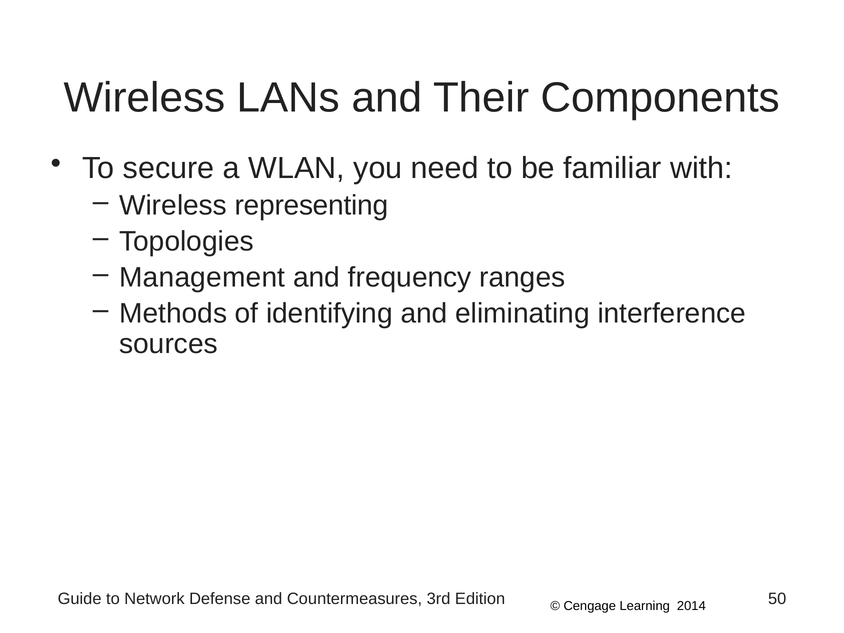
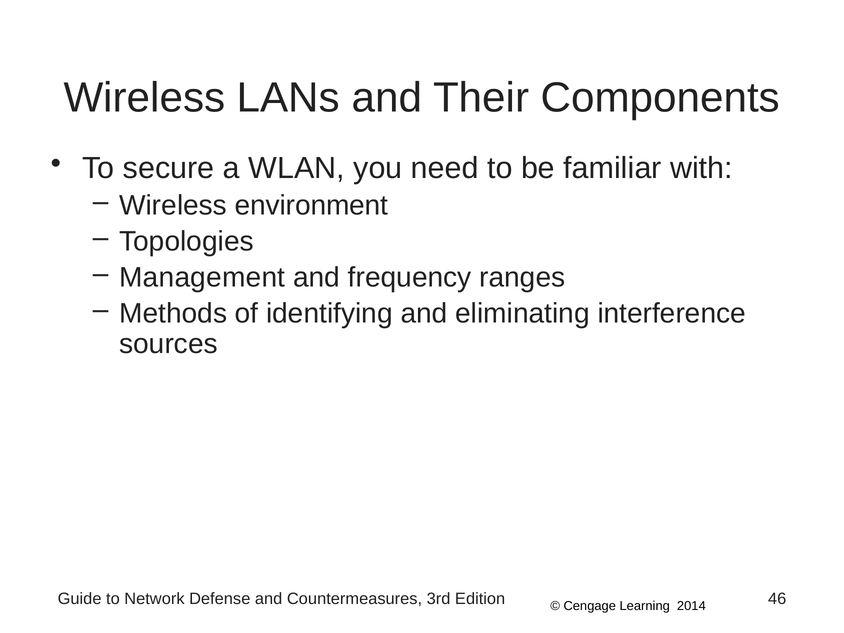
representing: representing -> environment
50: 50 -> 46
